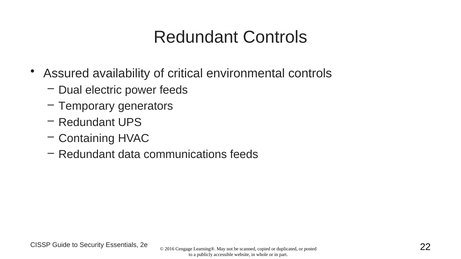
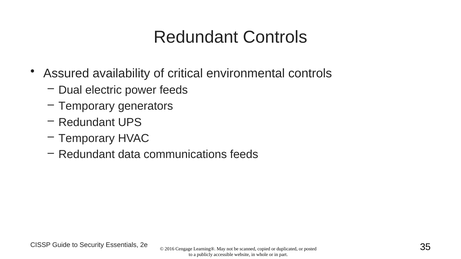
Containing at (87, 139): Containing -> Temporary
22: 22 -> 35
